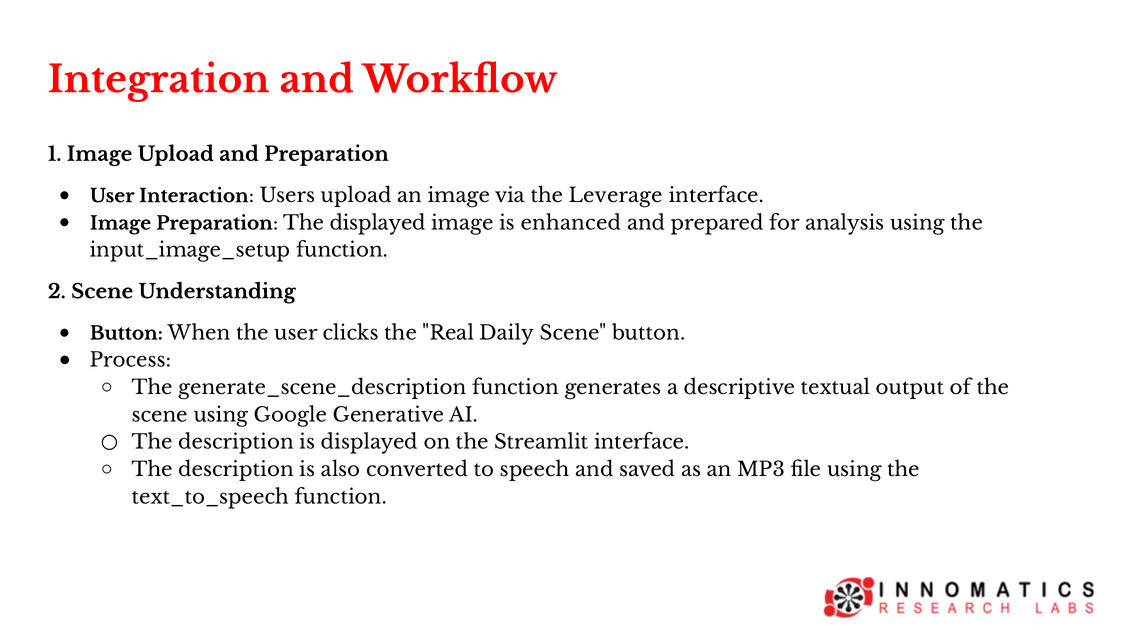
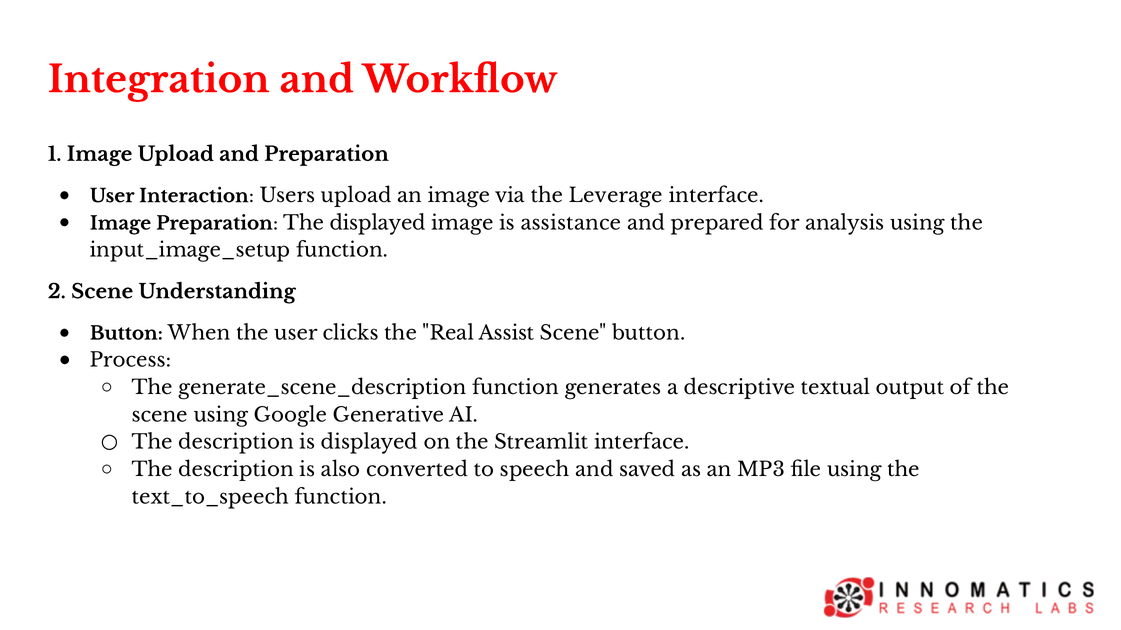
enhanced: enhanced -> assistance
Daily: Daily -> Assist
